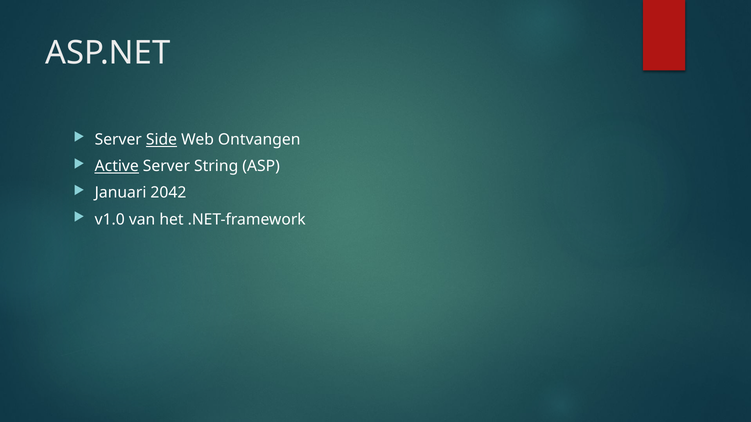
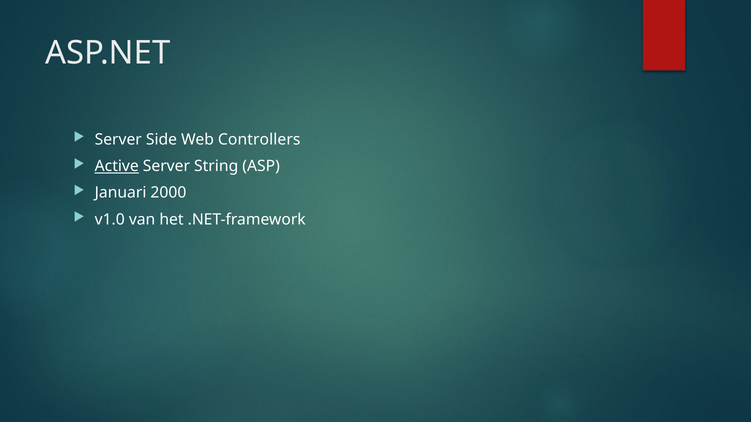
Side underline: present -> none
Ontvangen: Ontvangen -> Controllers
2042: 2042 -> 2000
